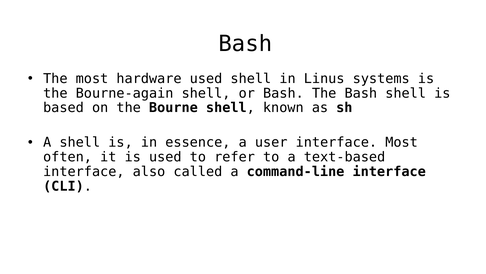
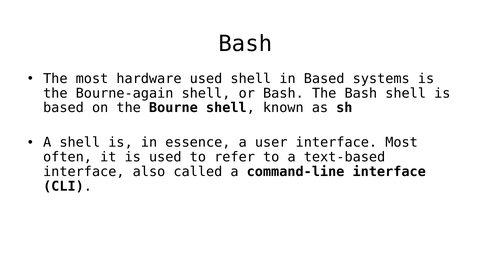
in Linus: Linus -> Based
